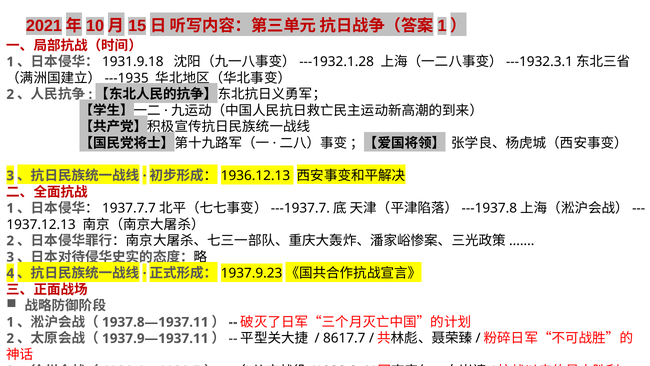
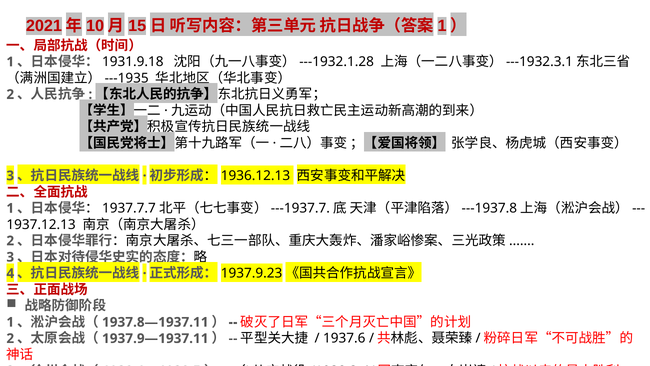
8617.7: 8617.7 -> 1937.6
